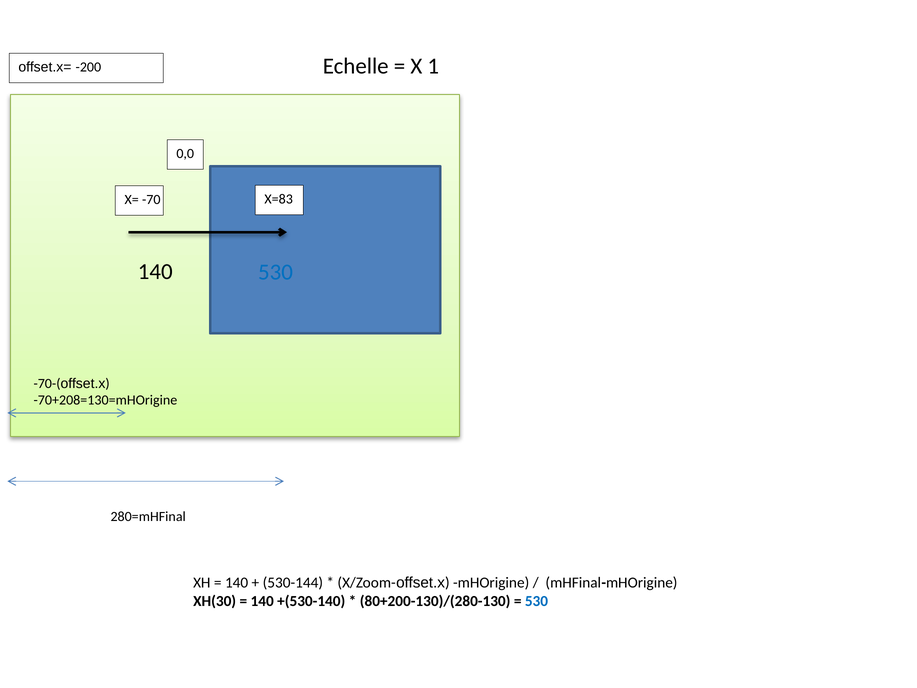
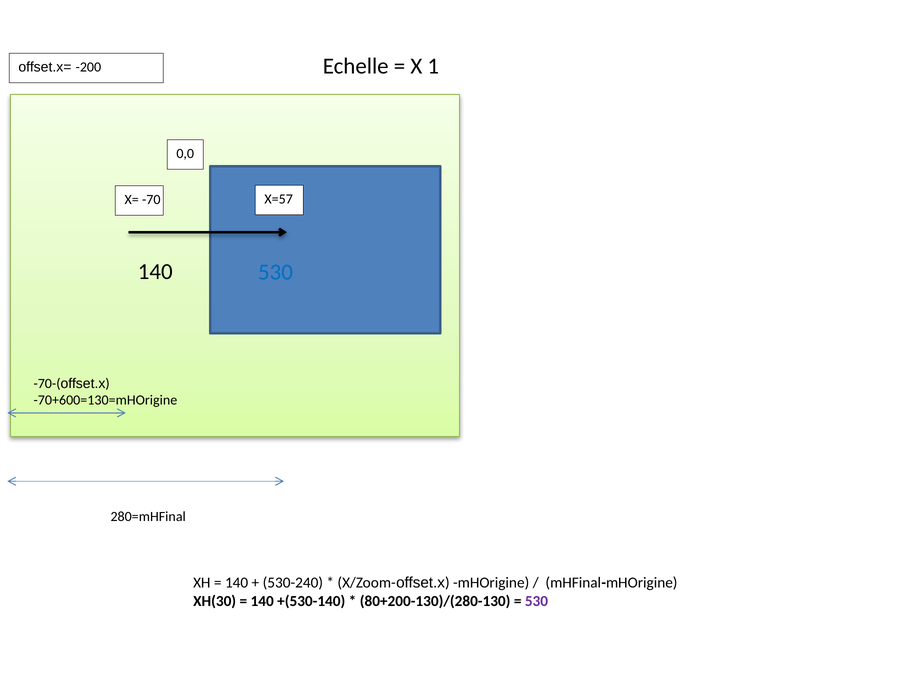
X=83: X=83 -> X=57
-70+208=130=mHOrigine: -70+208=130=mHOrigine -> -70+600=130=mHOrigine
530-144: 530-144 -> 530-240
530 at (536, 601) colour: blue -> purple
